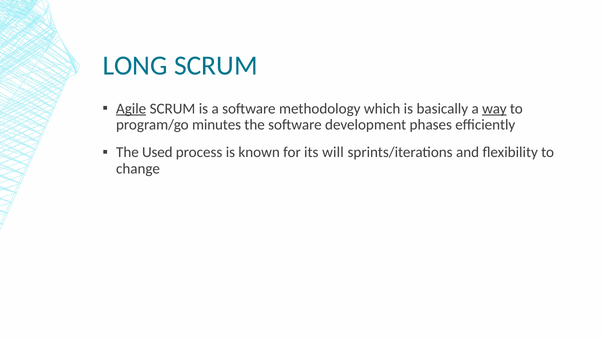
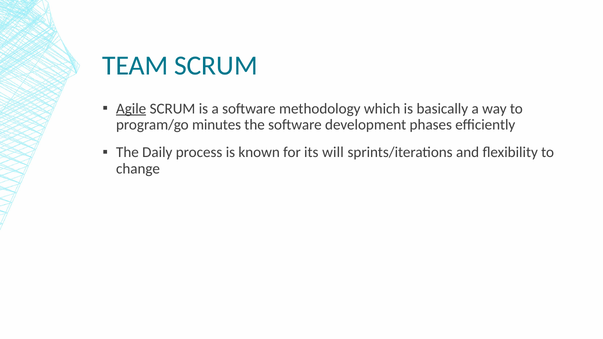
LONG: LONG -> TEAM
way underline: present -> none
Used: Used -> Daily
